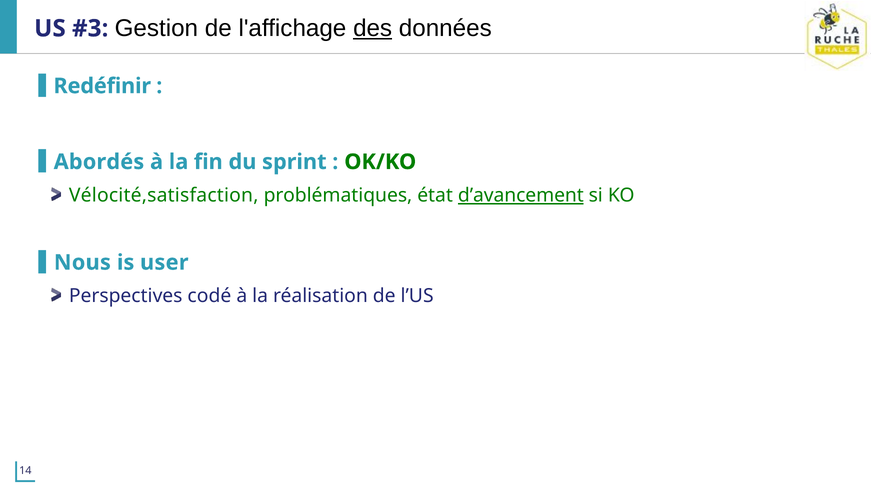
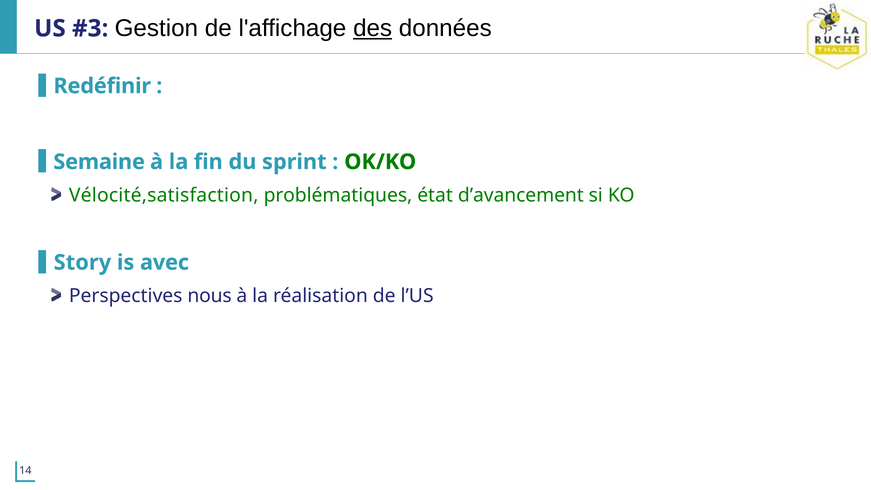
Abordés: Abordés -> Semaine
d’avancement underline: present -> none
Nous: Nous -> Story
user: user -> avec
codé: codé -> nous
